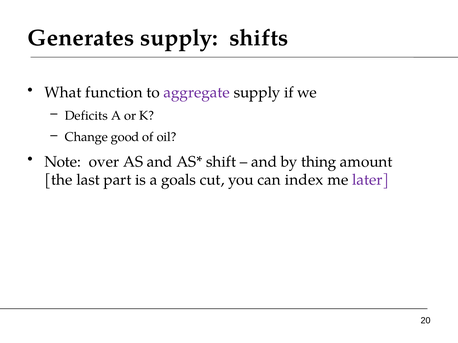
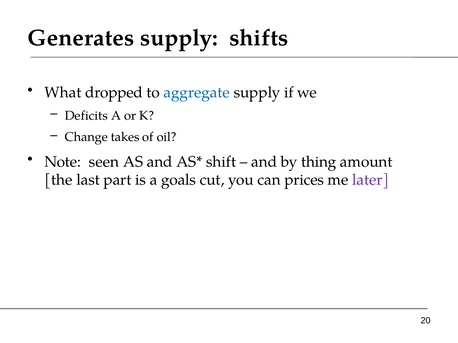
function: function -> dropped
aggregate colour: purple -> blue
good: good -> takes
over: over -> seen
index: index -> prices
